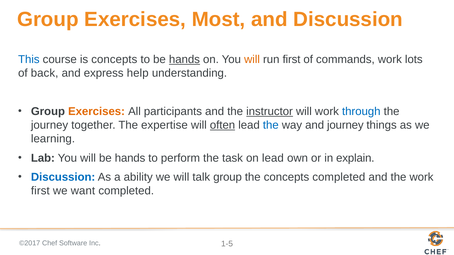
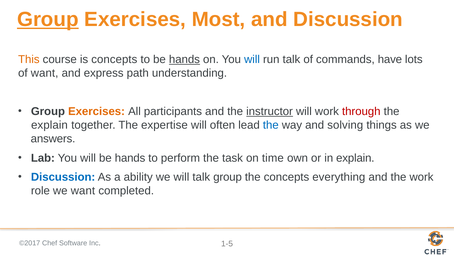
Group at (48, 20) underline: none -> present
This colour: blue -> orange
will at (252, 59) colour: orange -> blue
run first: first -> talk
commands work: work -> have
of back: back -> want
help: help -> path
through colour: blue -> red
journey at (50, 125): journey -> explain
often underline: present -> none
and journey: journey -> solving
learning: learning -> answers
on lead: lead -> time
concepts completed: completed -> everything
first at (40, 191): first -> role
